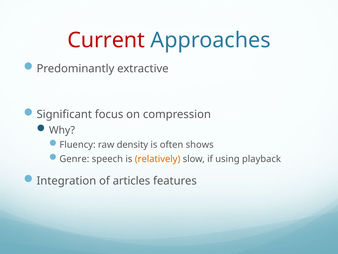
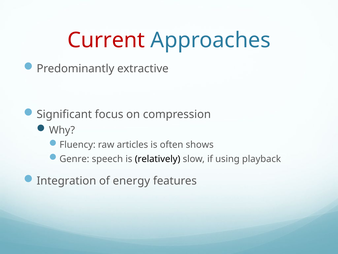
density: density -> articles
relatively colour: orange -> black
articles: articles -> energy
